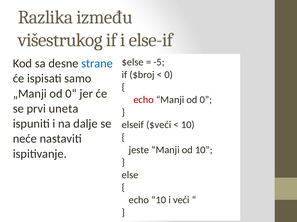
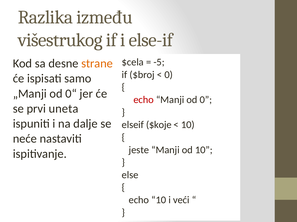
$else: $else -> $cela
strane colour: blue -> orange
$veći: $veći -> $koje
